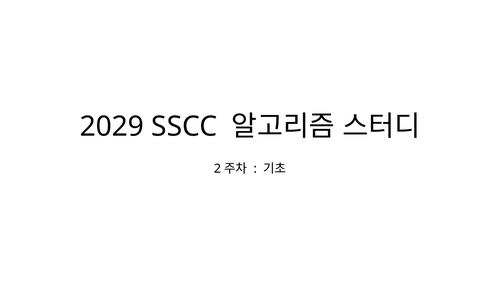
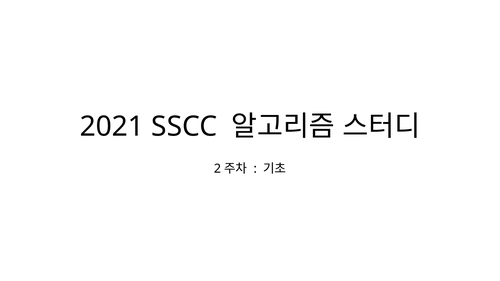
2029: 2029 -> 2021
